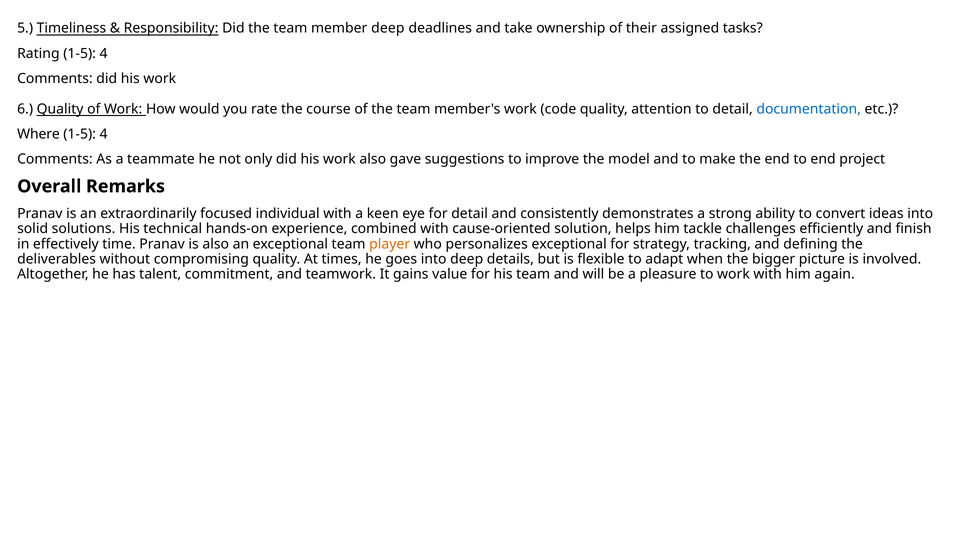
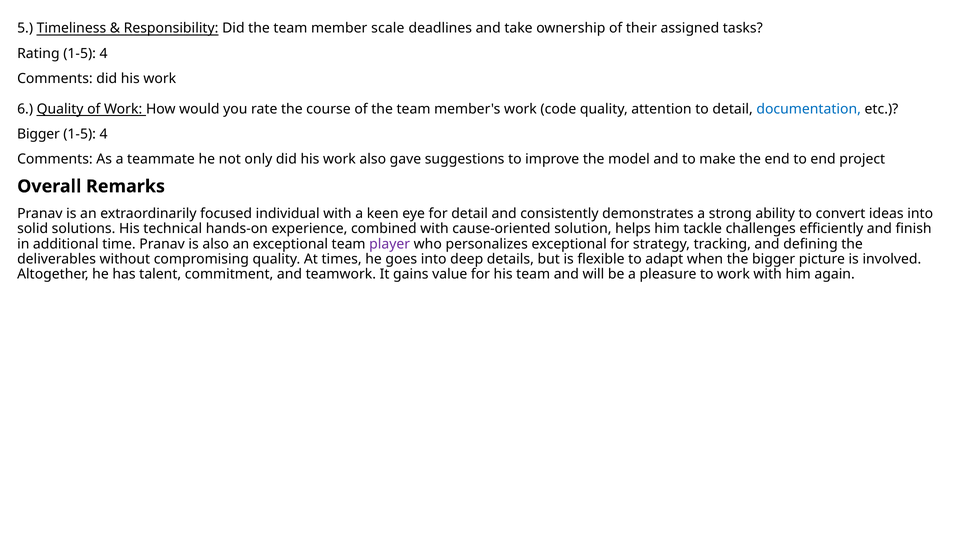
member deep: deep -> scale
Where at (38, 134): Where -> Bigger
effectively: effectively -> additional
player colour: orange -> purple
